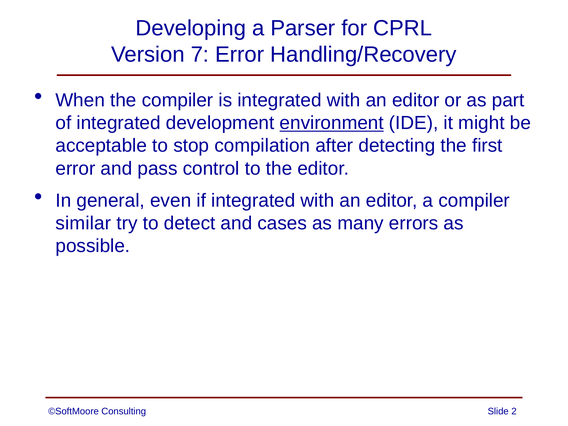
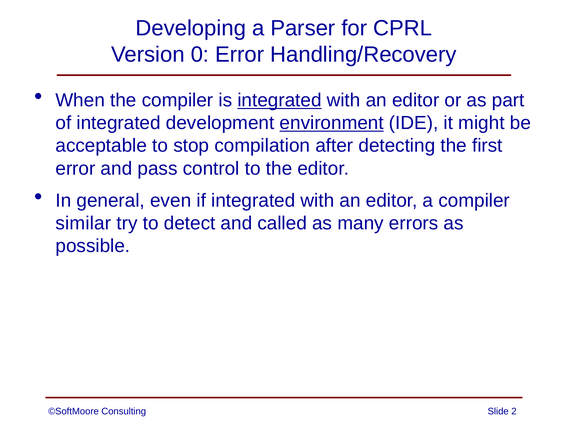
7: 7 -> 0
integrated at (279, 100) underline: none -> present
cases: cases -> called
